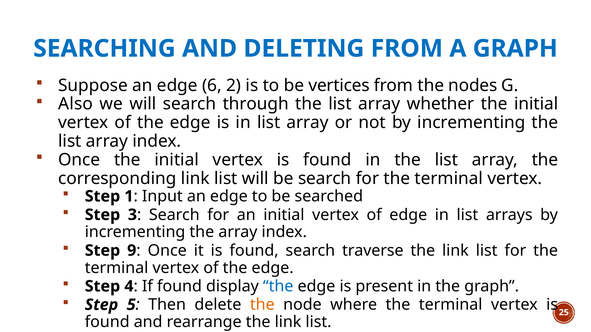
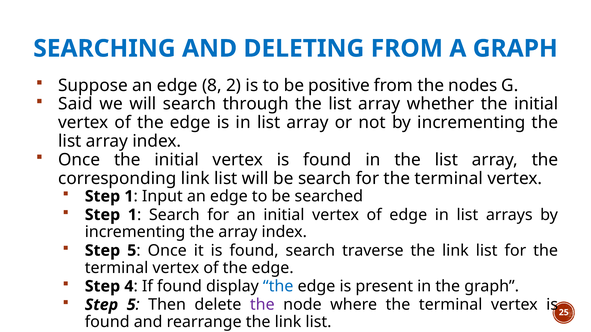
edge 6: 6 -> 8
vertices: vertices -> positive
Also: Also -> Said
3 at (132, 215): 3 -> 1
9 at (132, 251): 9 -> 5
the at (262, 305) colour: orange -> purple
